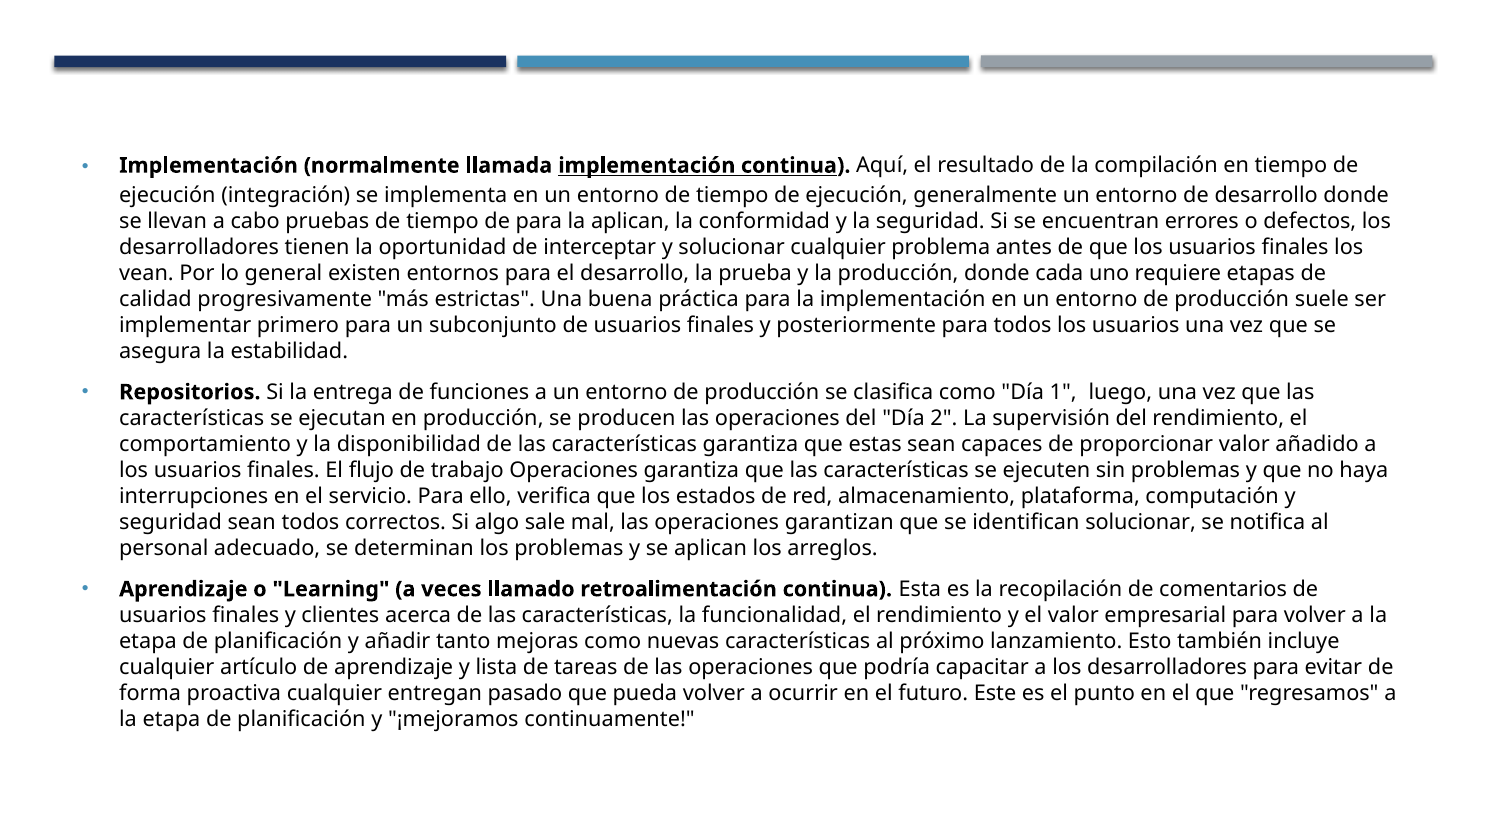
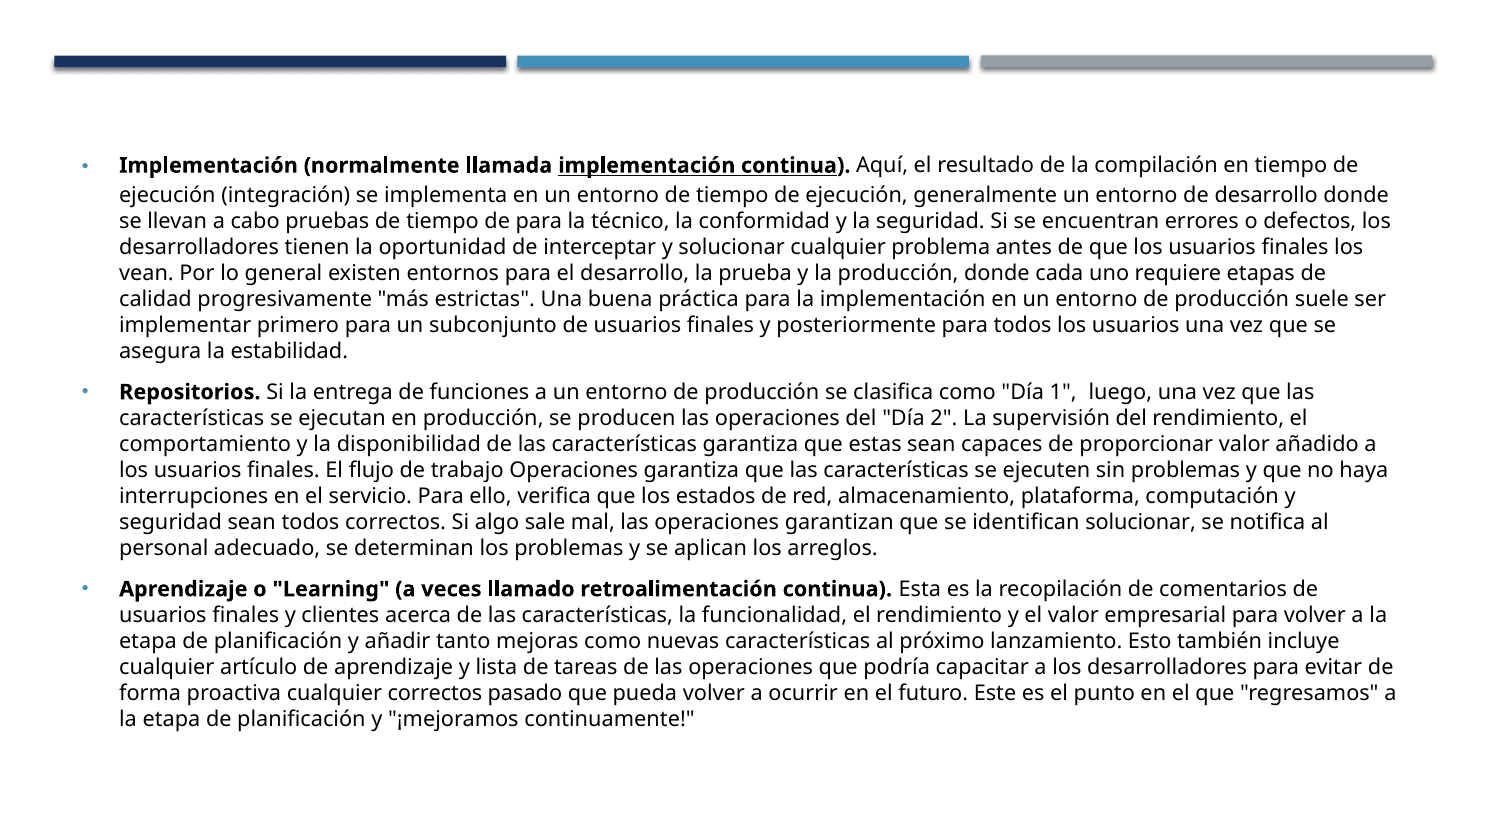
la aplican: aplican -> técnico
cualquier entregan: entregan -> correctos
